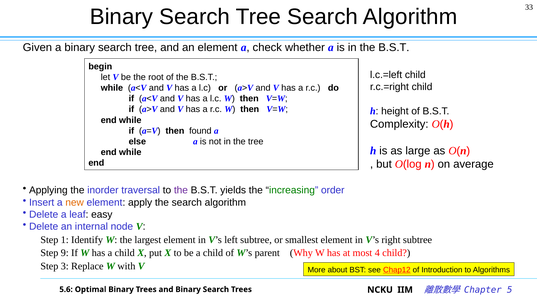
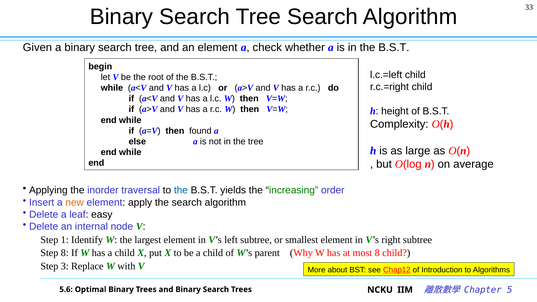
the at (181, 190) colour: purple -> blue
Step 9: 9 -> 8
most 4: 4 -> 8
